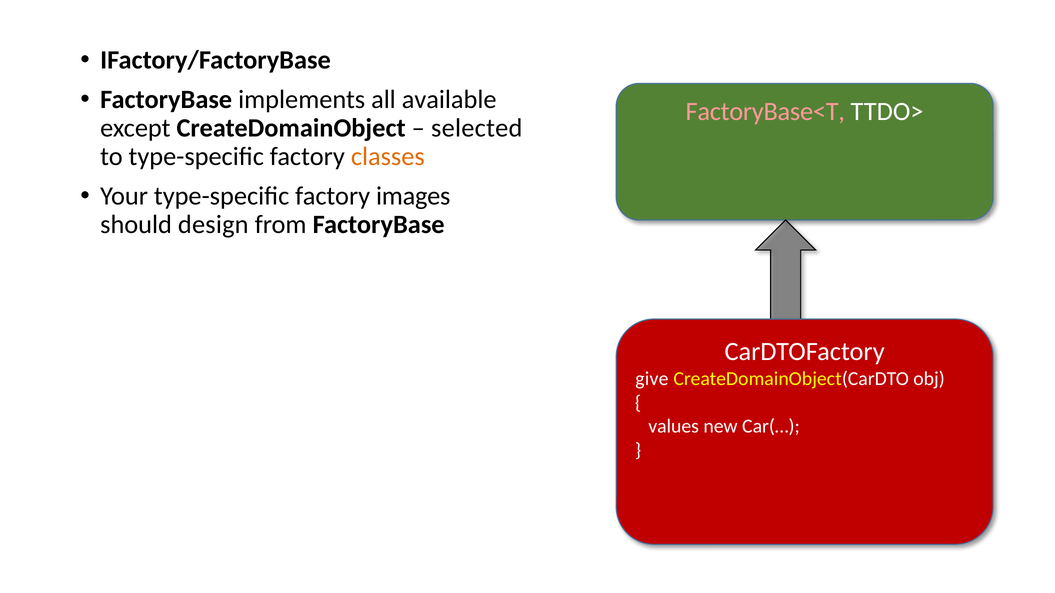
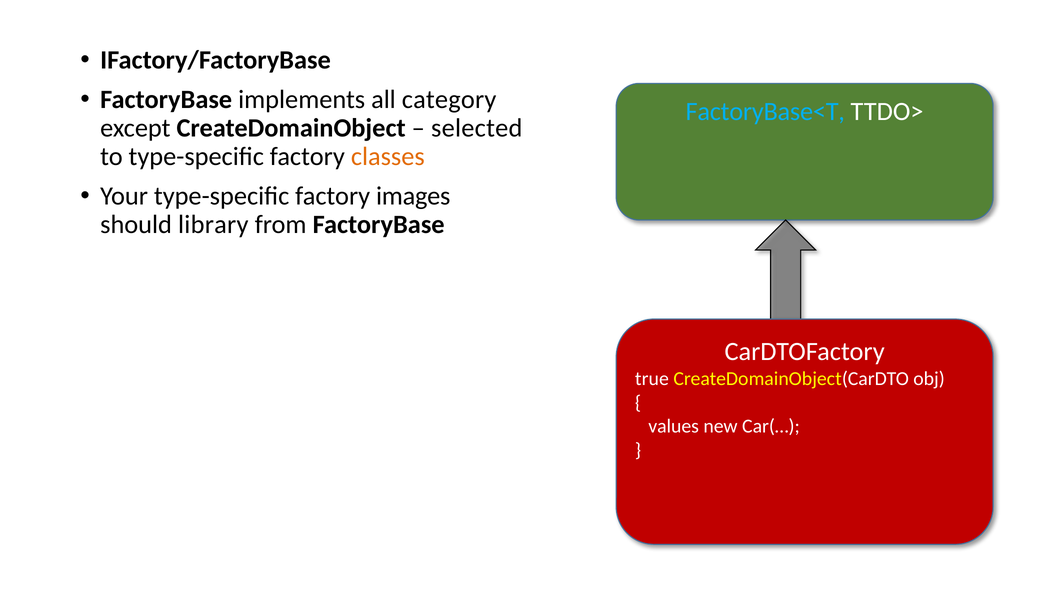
available: available -> category
FactoryBase<T colour: pink -> light blue
design: design -> library
give: give -> true
